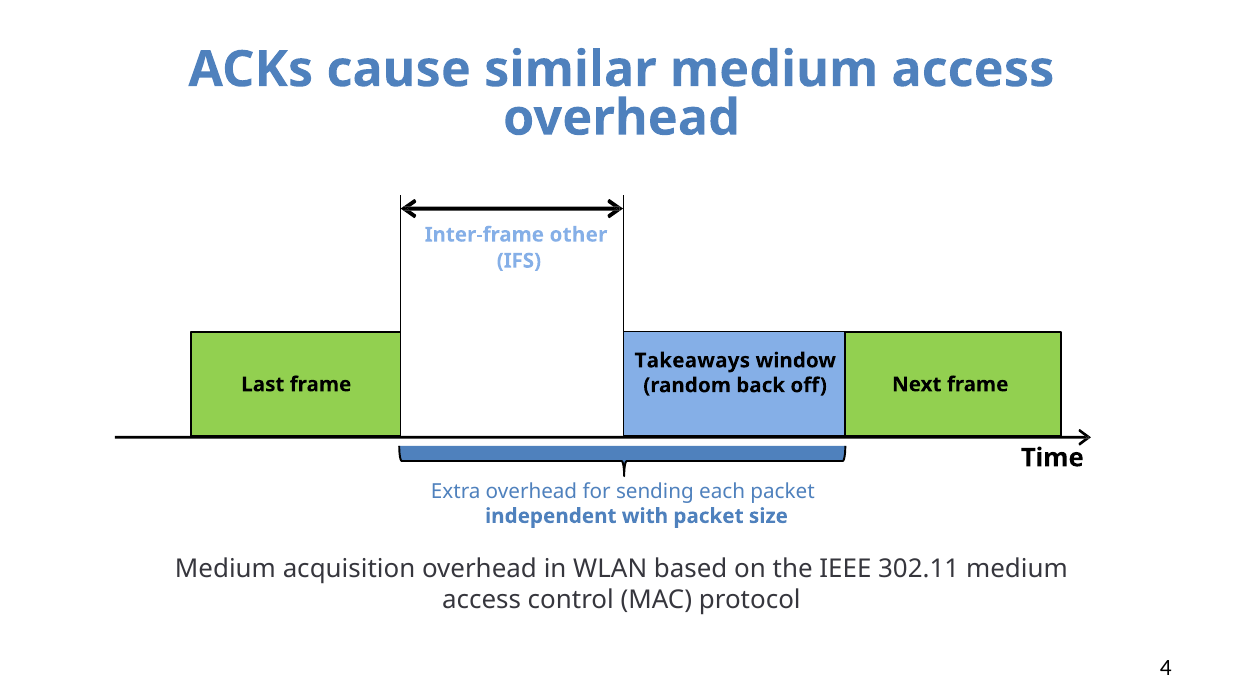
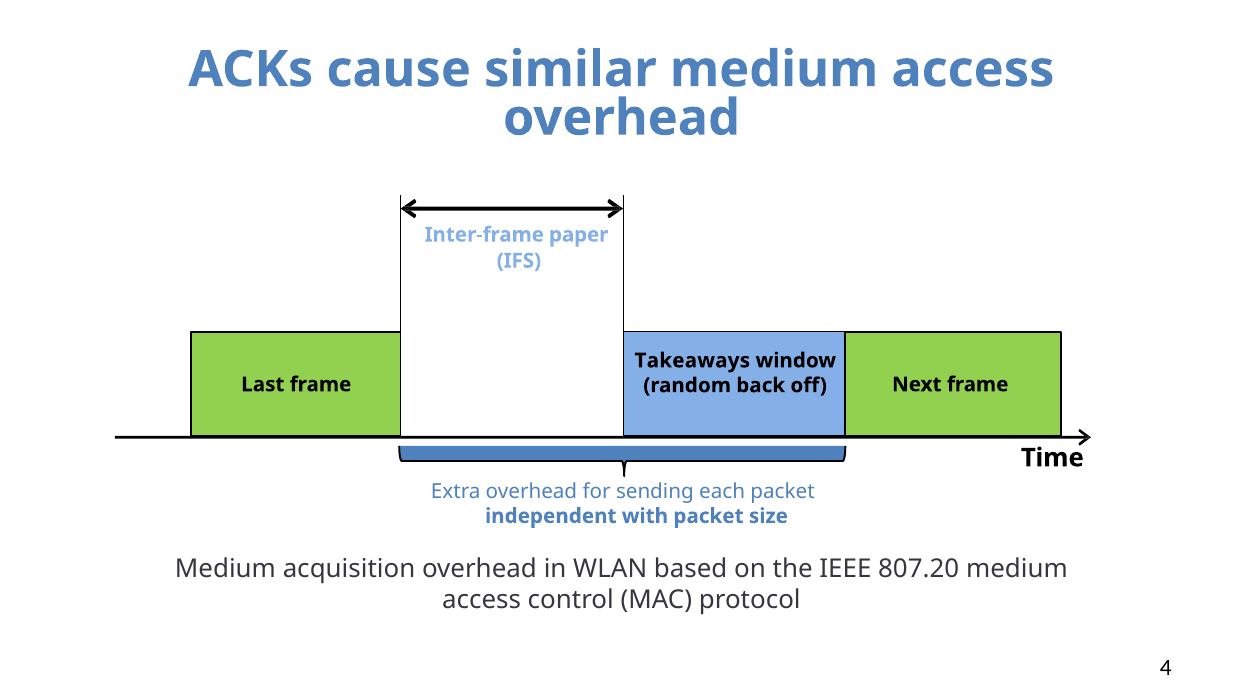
other: other -> paper
302.11: 302.11 -> 807.20
